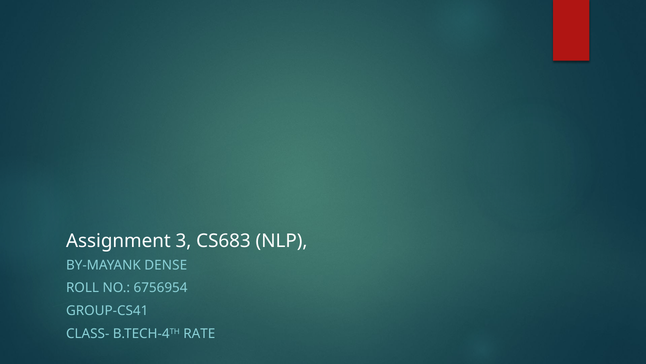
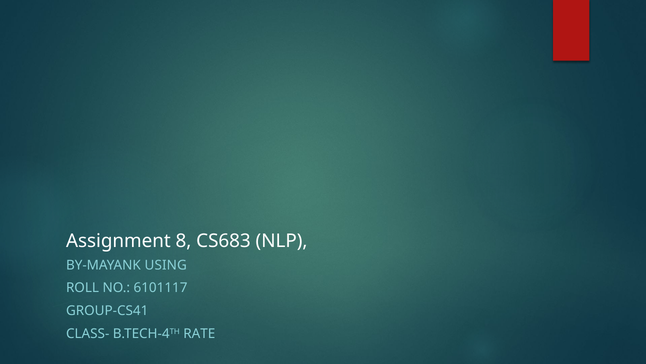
3: 3 -> 8
DENSE: DENSE -> USING
6756954: 6756954 -> 6101117
